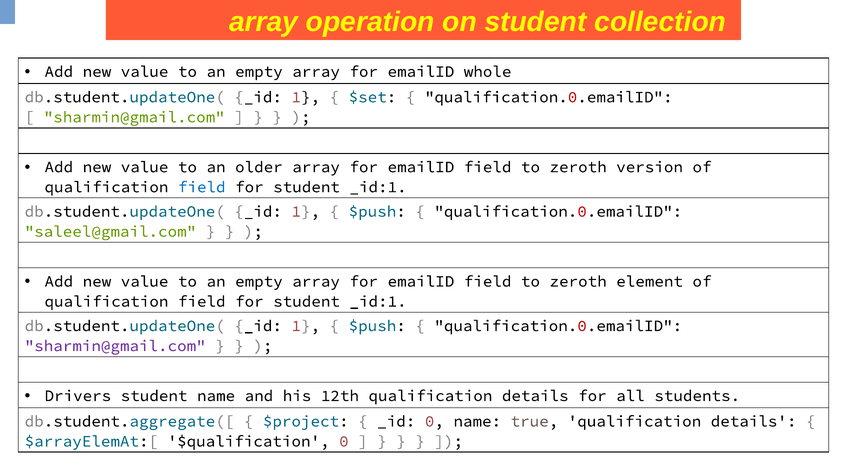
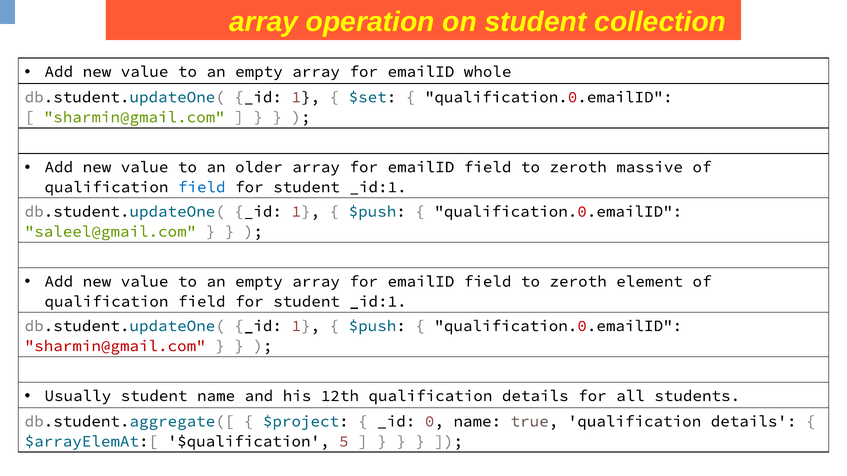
version: version -> massive
sharmin@gmail.com at (115, 346) colour: purple -> red
Drivers: Drivers -> Usually
$qualification 0: 0 -> 5
